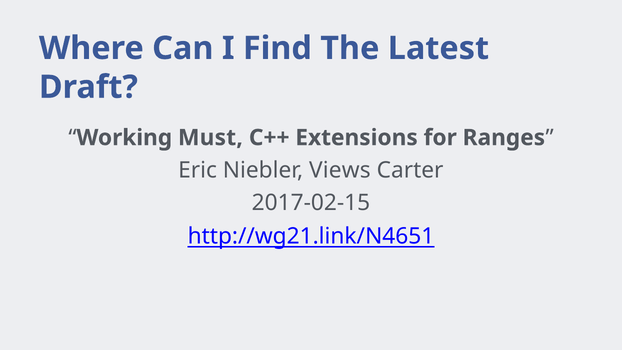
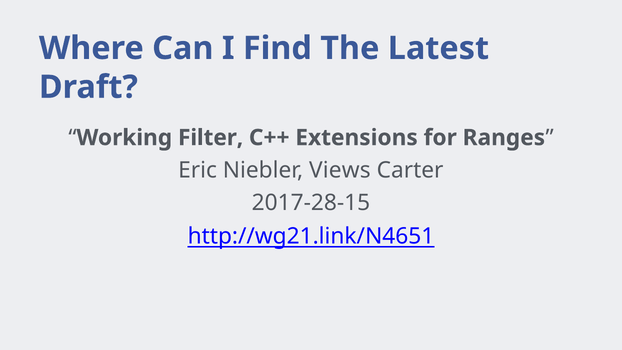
Must: Must -> Filter
2017-02-15: 2017-02-15 -> 2017-28-15
